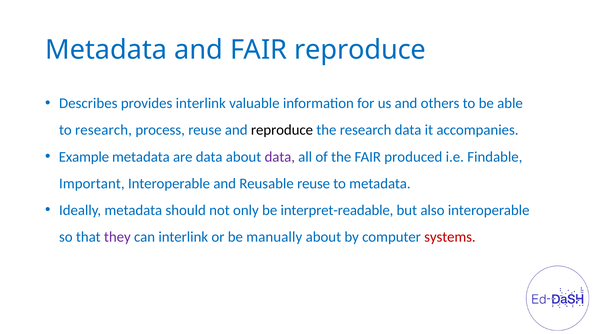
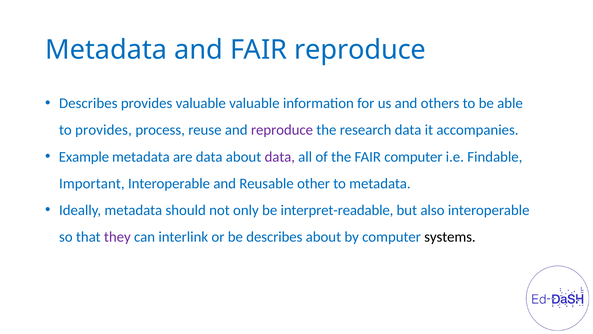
provides interlink: interlink -> valuable
to research: research -> provides
reproduce at (282, 130) colour: black -> purple
FAIR produced: produced -> computer
Reusable reuse: reuse -> other
be manually: manually -> describes
systems colour: red -> black
